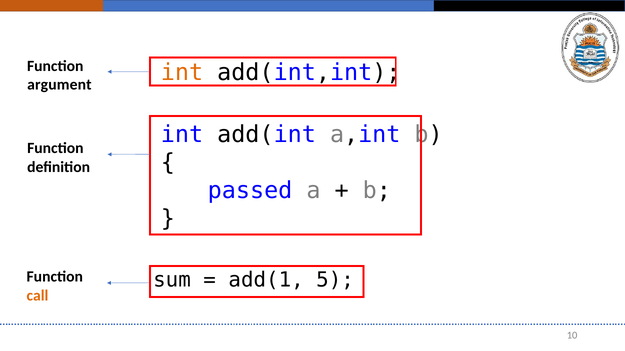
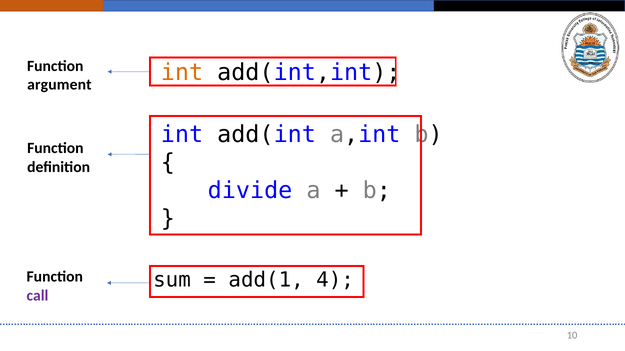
passed: passed -> divide
5: 5 -> 4
call colour: orange -> purple
